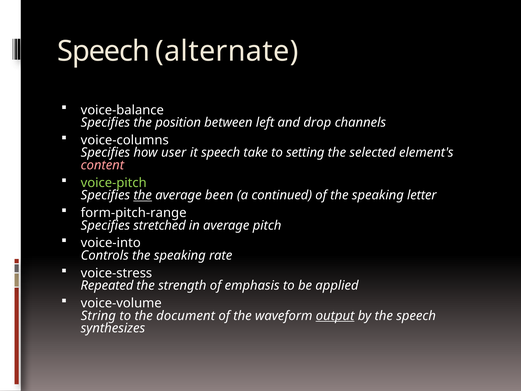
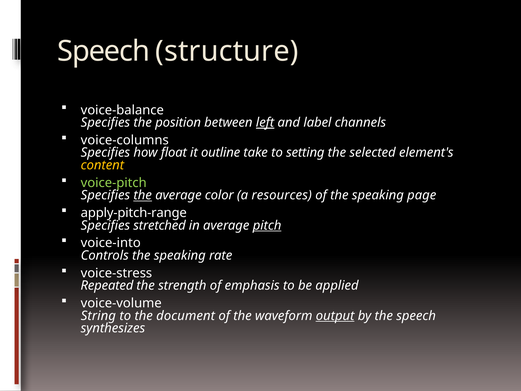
alternate: alternate -> structure
left underline: none -> present
drop: drop -> label
user: user -> float
it speech: speech -> outline
content colour: pink -> yellow
been: been -> color
continued: continued -> resources
letter: letter -> page
form-pitch-range: form-pitch-range -> apply-pitch-range
pitch underline: none -> present
